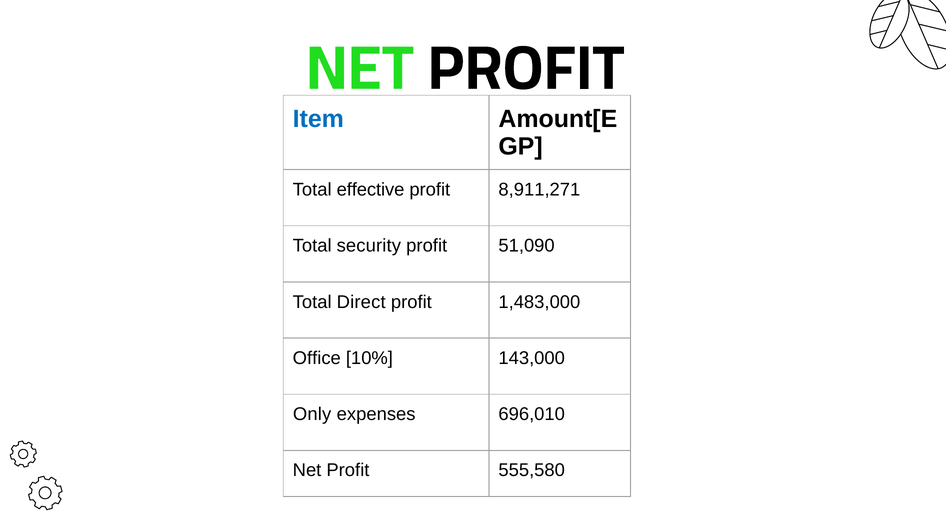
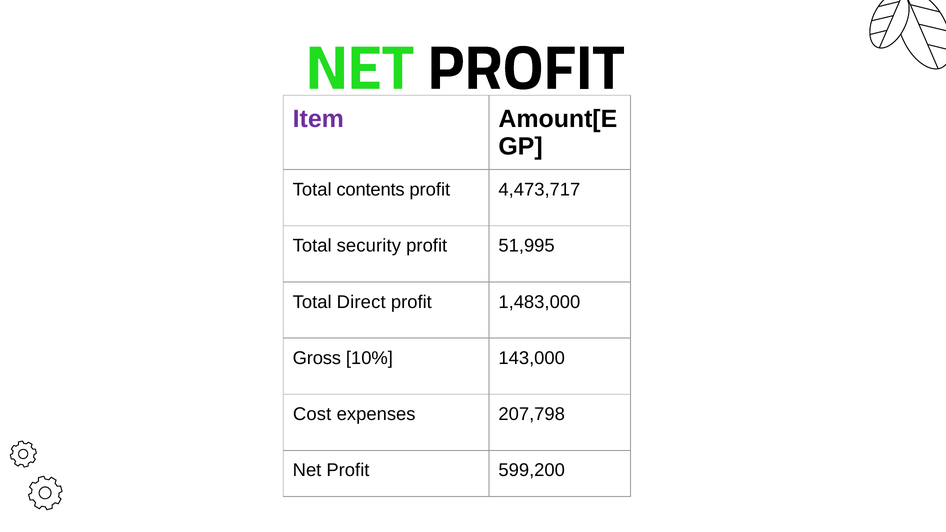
Item colour: blue -> purple
effective: effective -> contents
8,911,271: 8,911,271 -> 4,473,717
51,090: 51,090 -> 51,995
Office: Office -> Gross
Only: Only -> Cost
696,010: 696,010 -> 207,798
555,580: 555,580 -> 599,200
